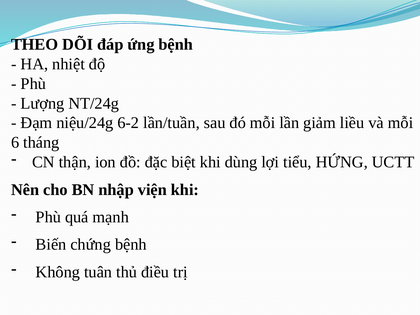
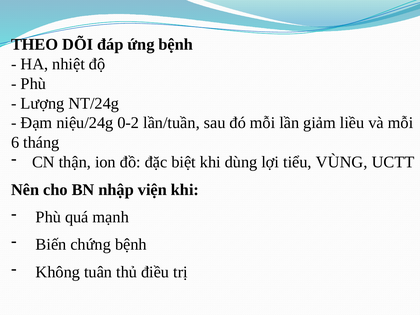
6-2: 6-2 -> 0-2
HỨNG: HỨNG -> VÙNG
